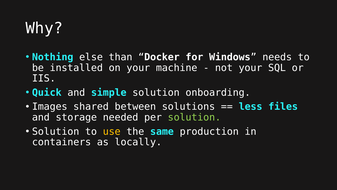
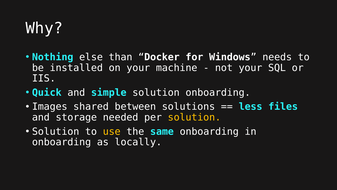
solution at (194, 117) colour: light green -> yellow
same production: production -> onboarding
containers at (62, 142): containers -> onboarding
